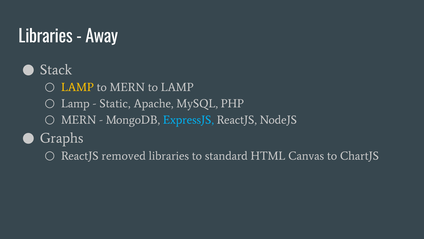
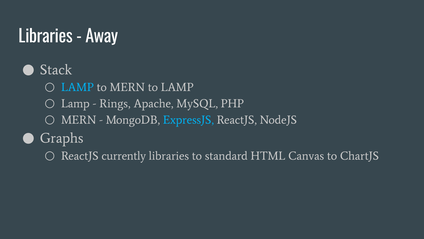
LAMP at (77, 87) colour: yellow -> light blue
Static: Static -> Rings
removed: removed -> currently
